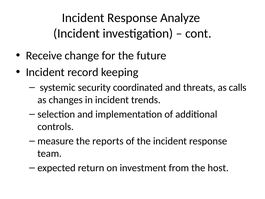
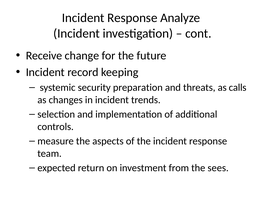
coordinated: coordinated -> preparation
reports: reports -> aspects
host: host -> sees
